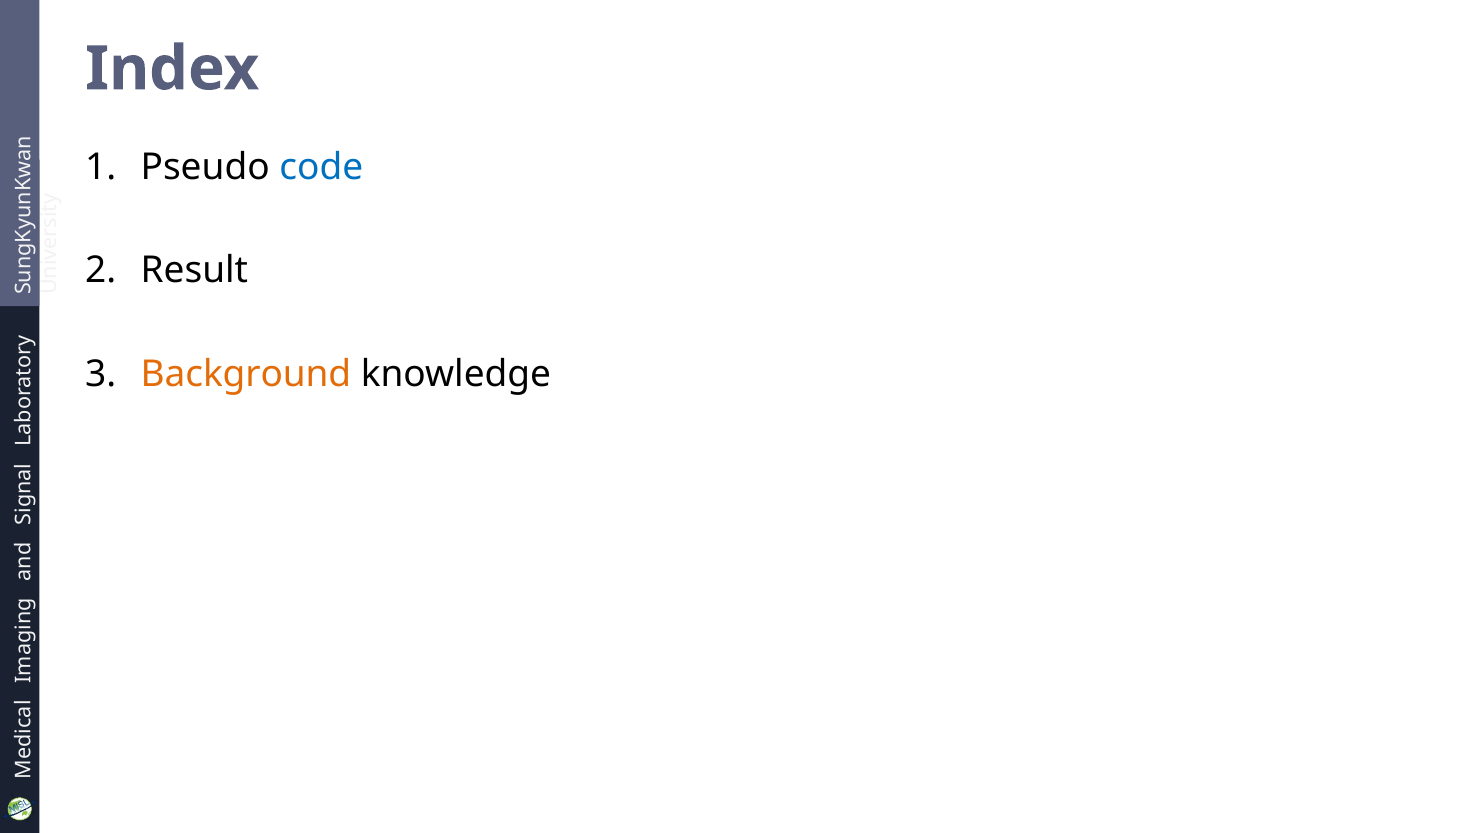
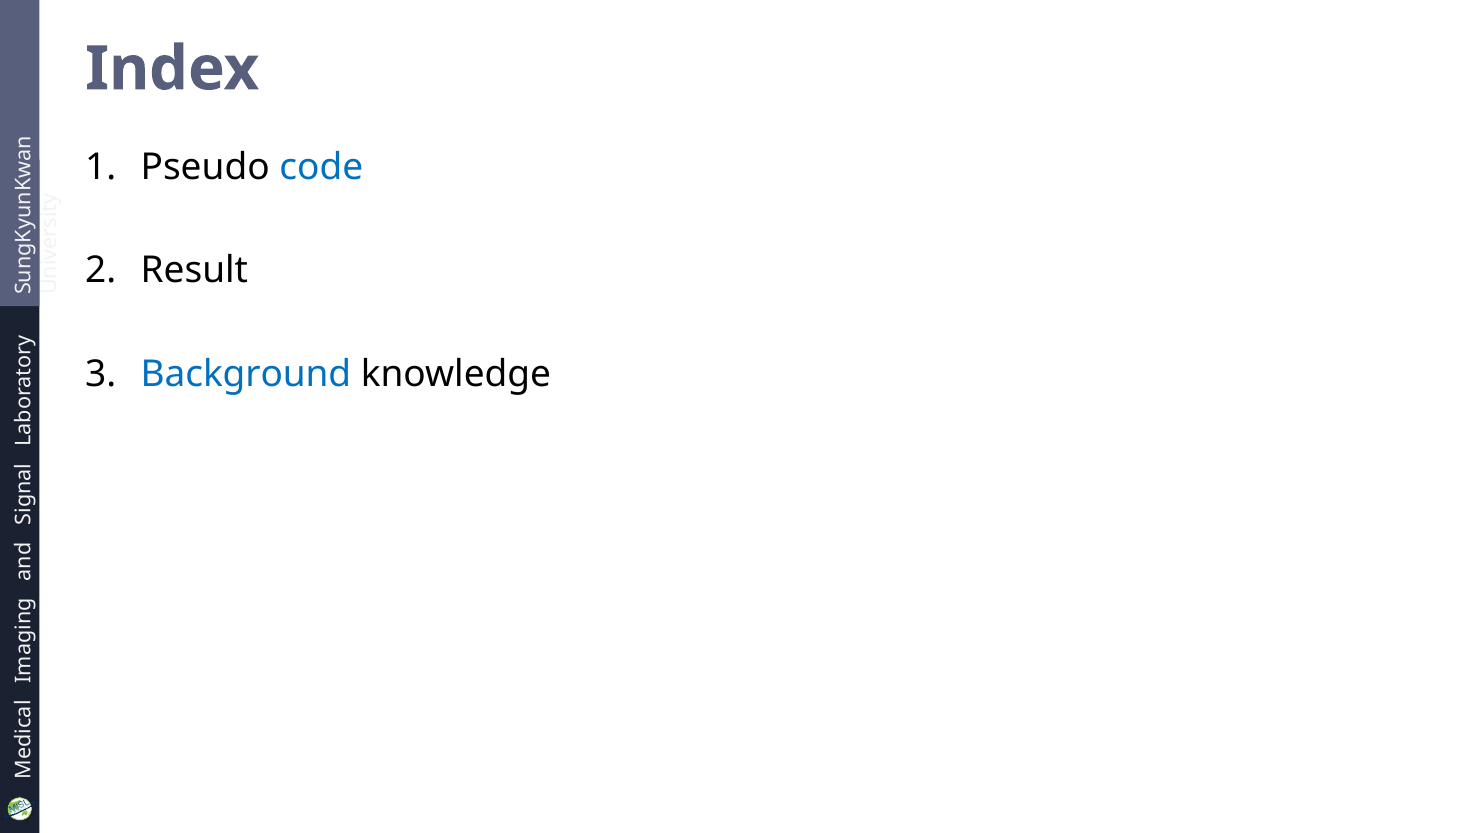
Background colour: orange -> blue
